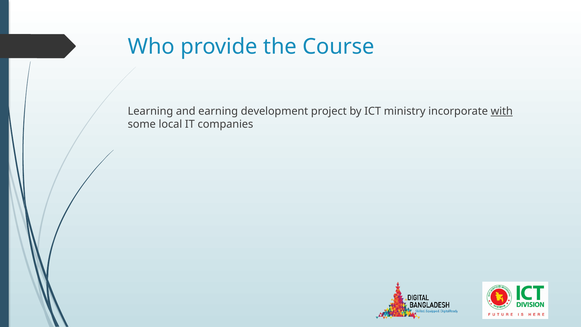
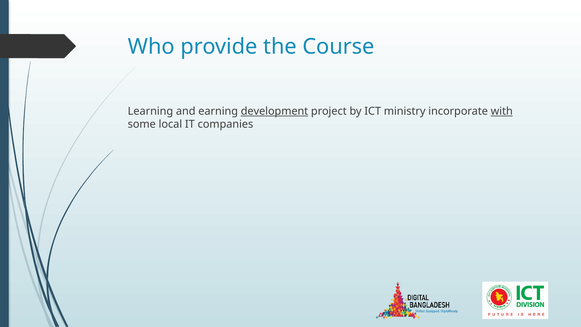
development underline: none -> present
